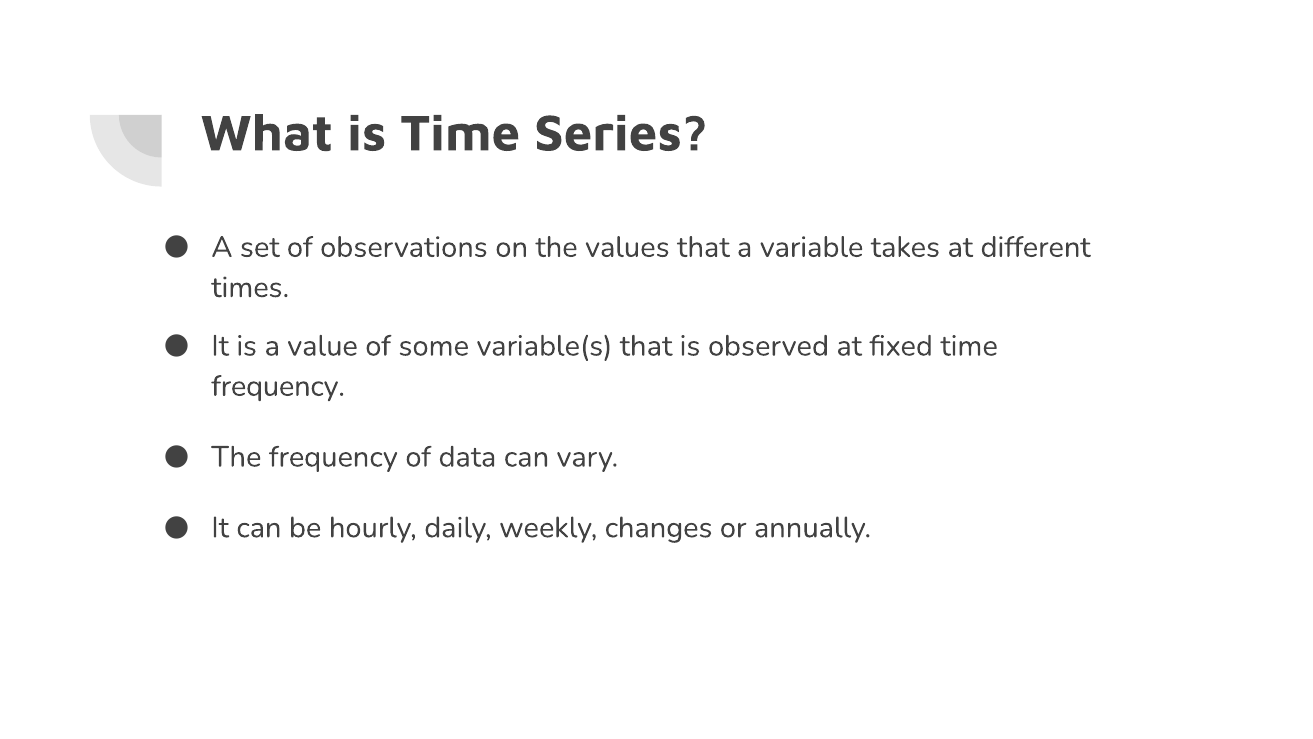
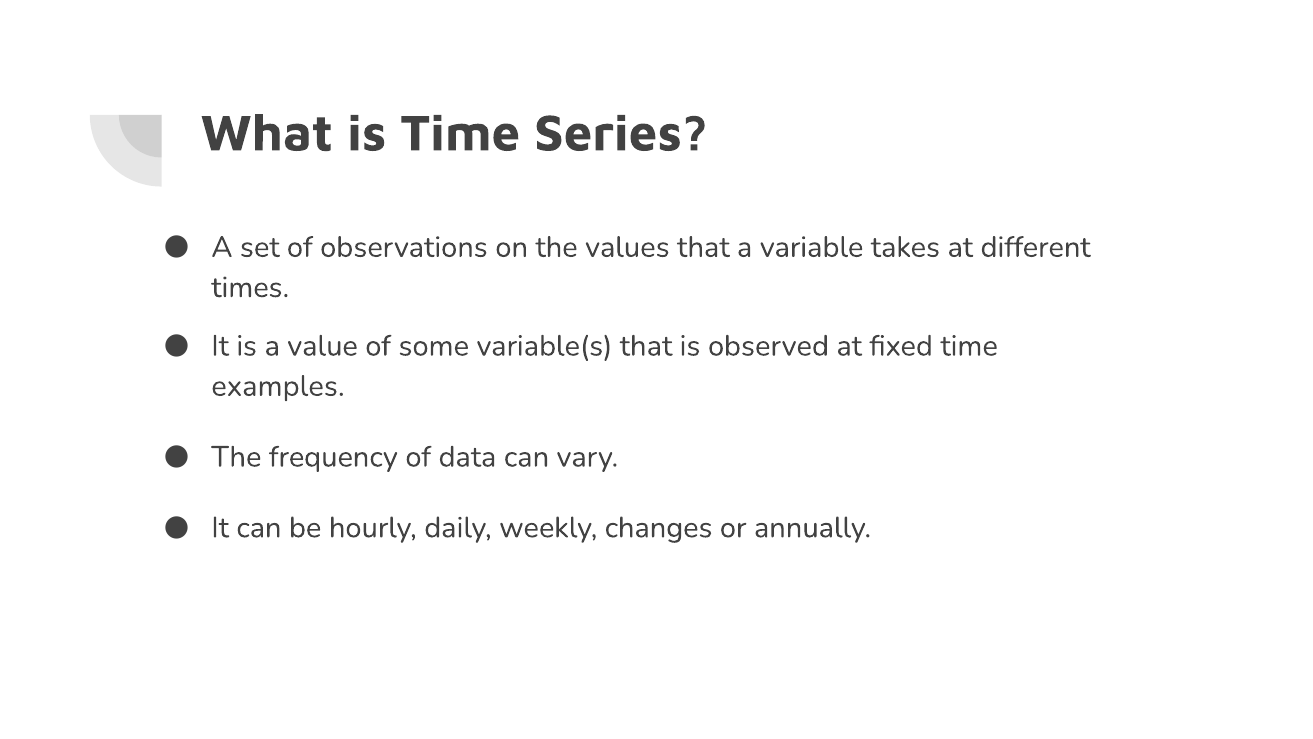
frequency at (278, 386): frequency -> examples
